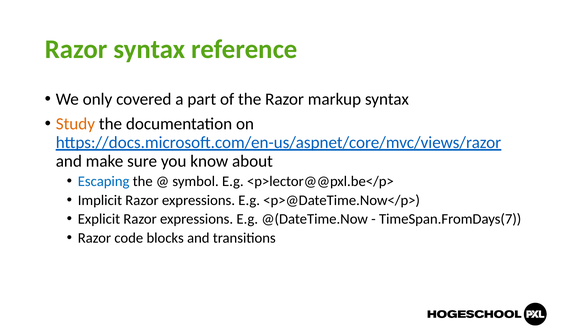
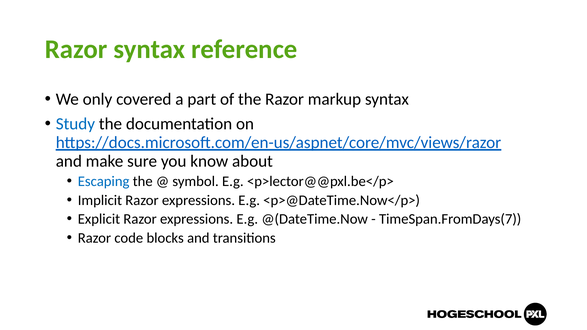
Study colour: orange -> blue
